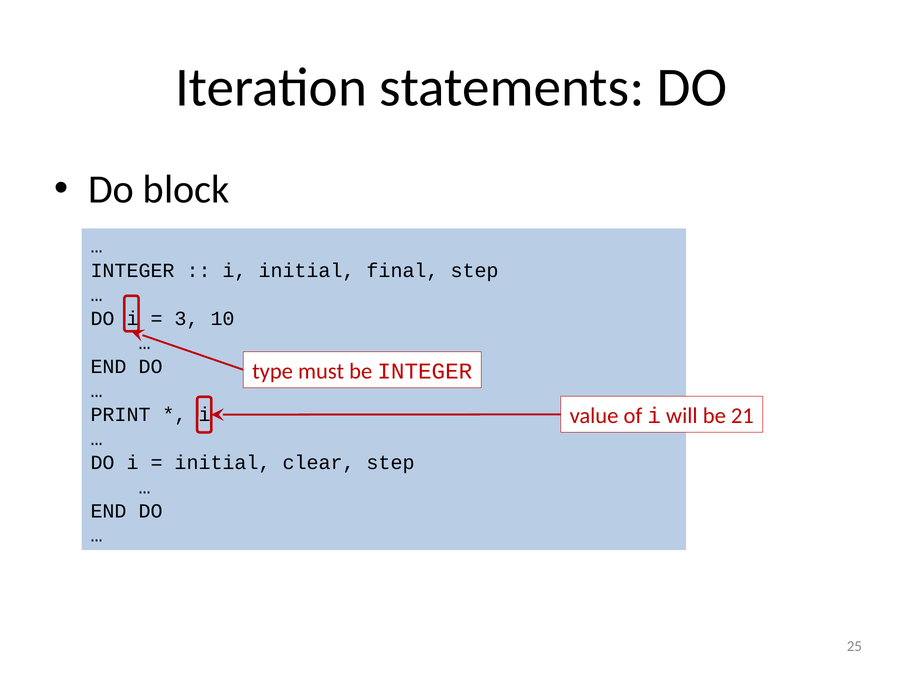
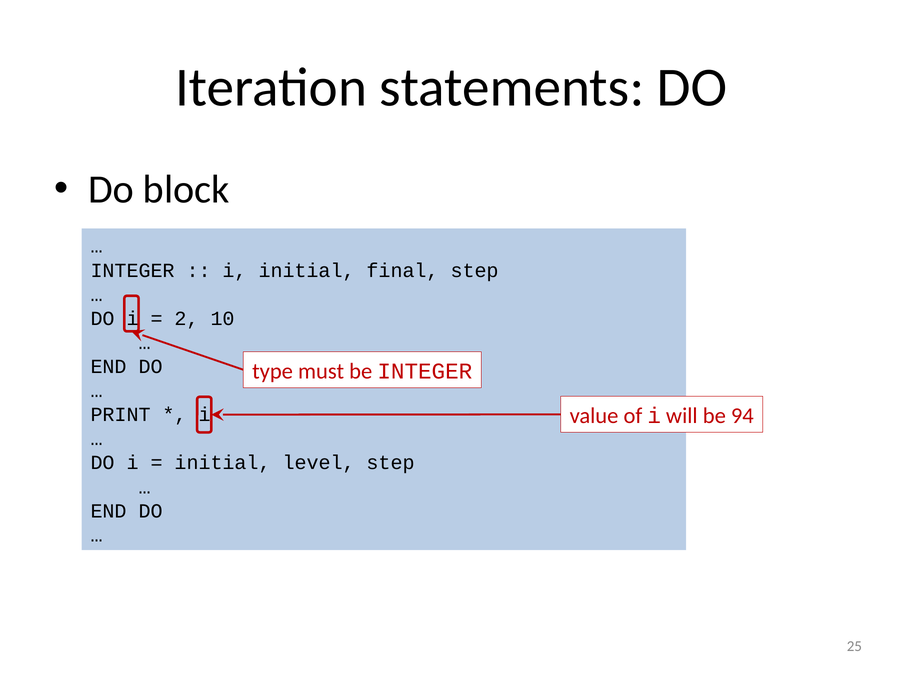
3: 3 -> 2
21: 21 -> 94
clear: clear -> level
